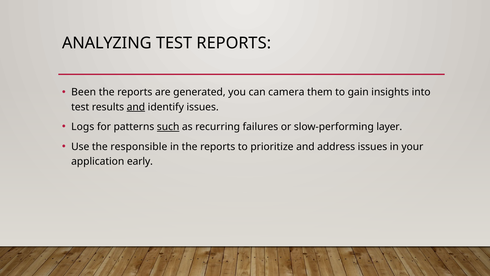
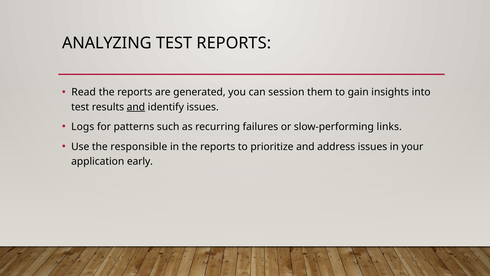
Been: Been -> Read
camera: camera -> session
such underline: present -> none
layer: layer -> links
